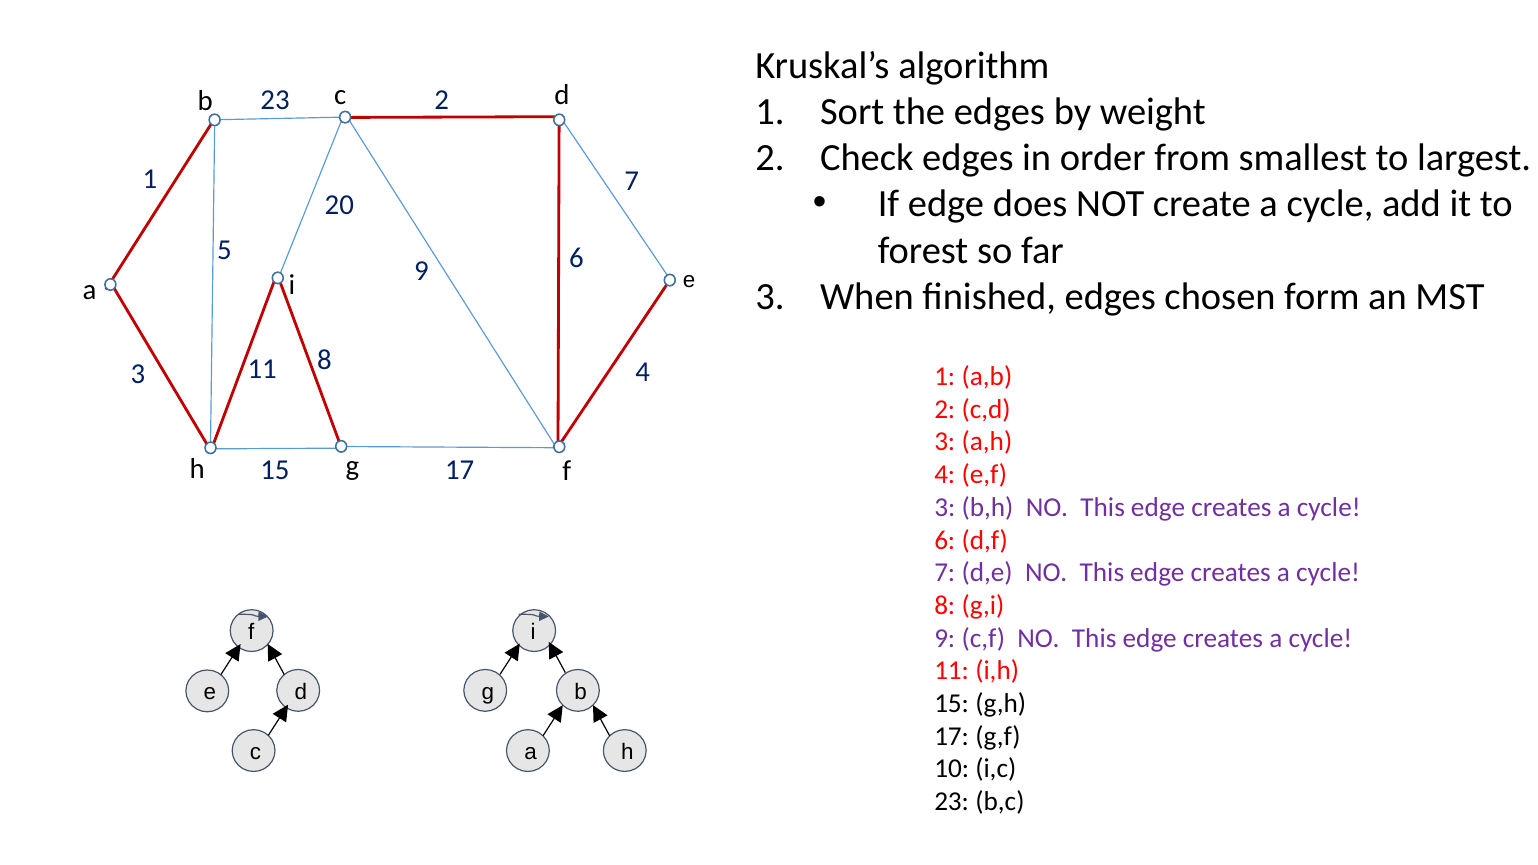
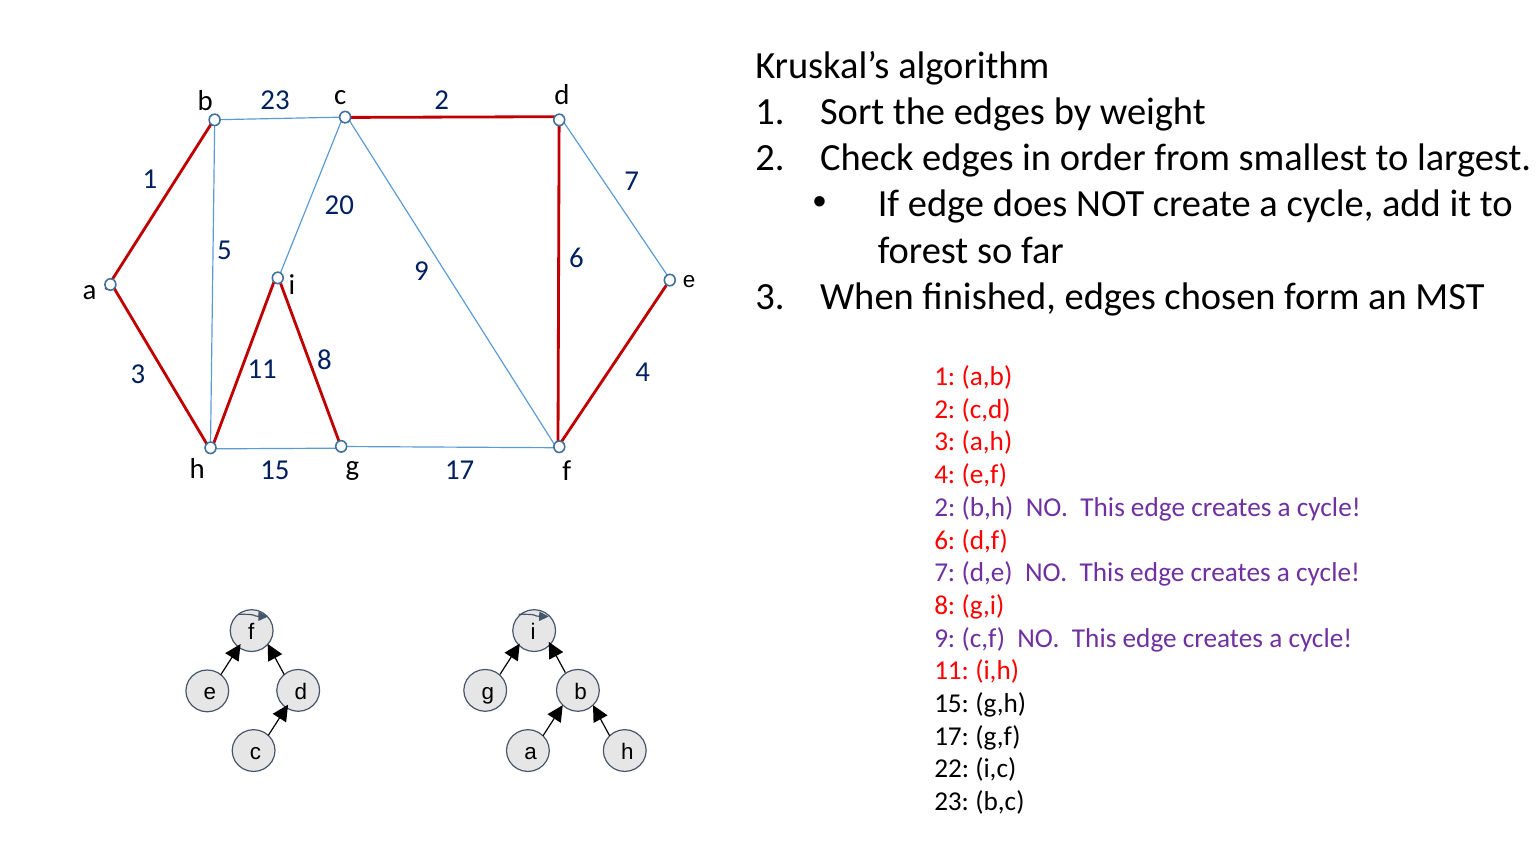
3 at (945, 507): 3 -> 2
10: 10 -> 22
